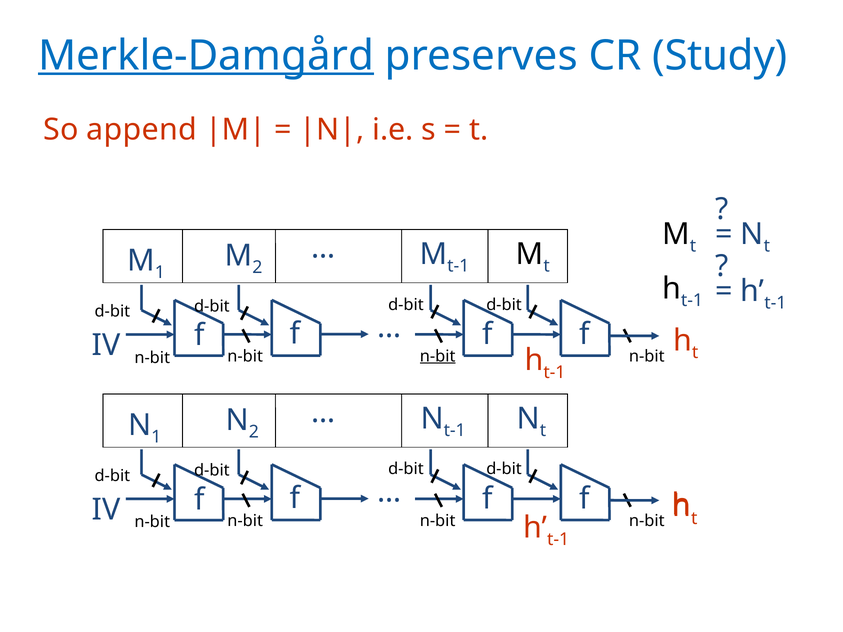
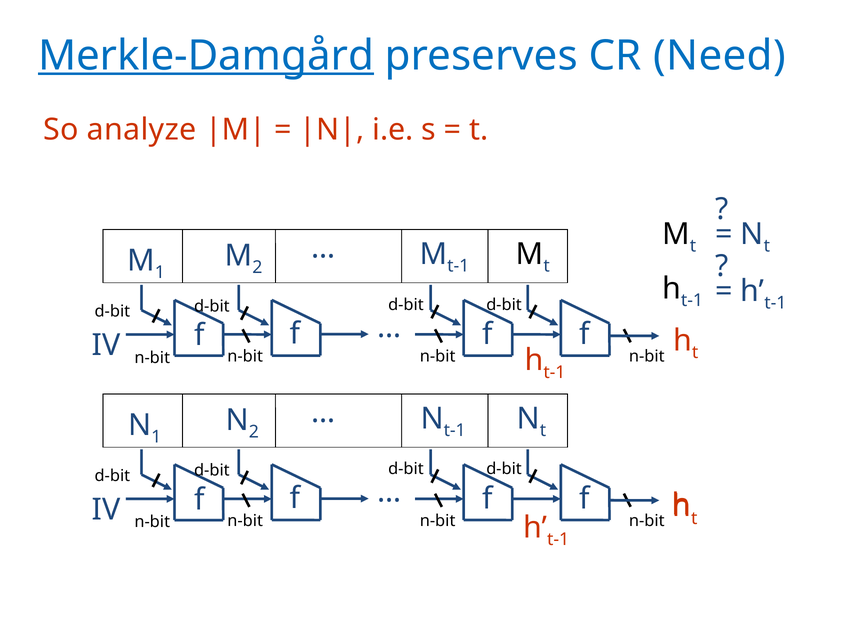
Study: Study -> Need
append: append -> analyze
n-bit at (438, 356) underline: present -> none
